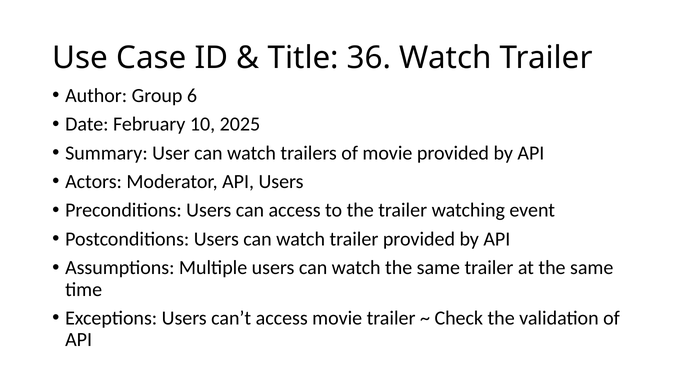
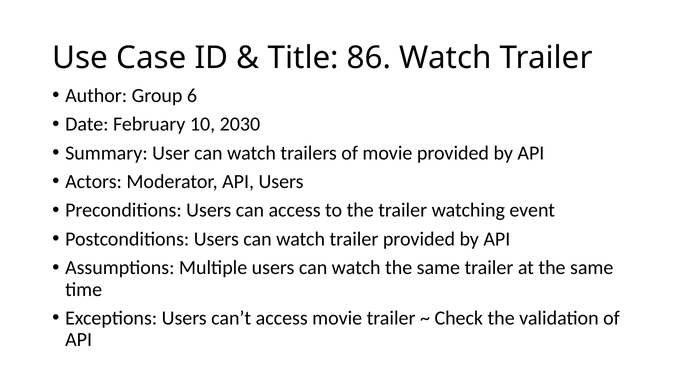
36: 36 -> 86
2025: 2025 -> 2030
